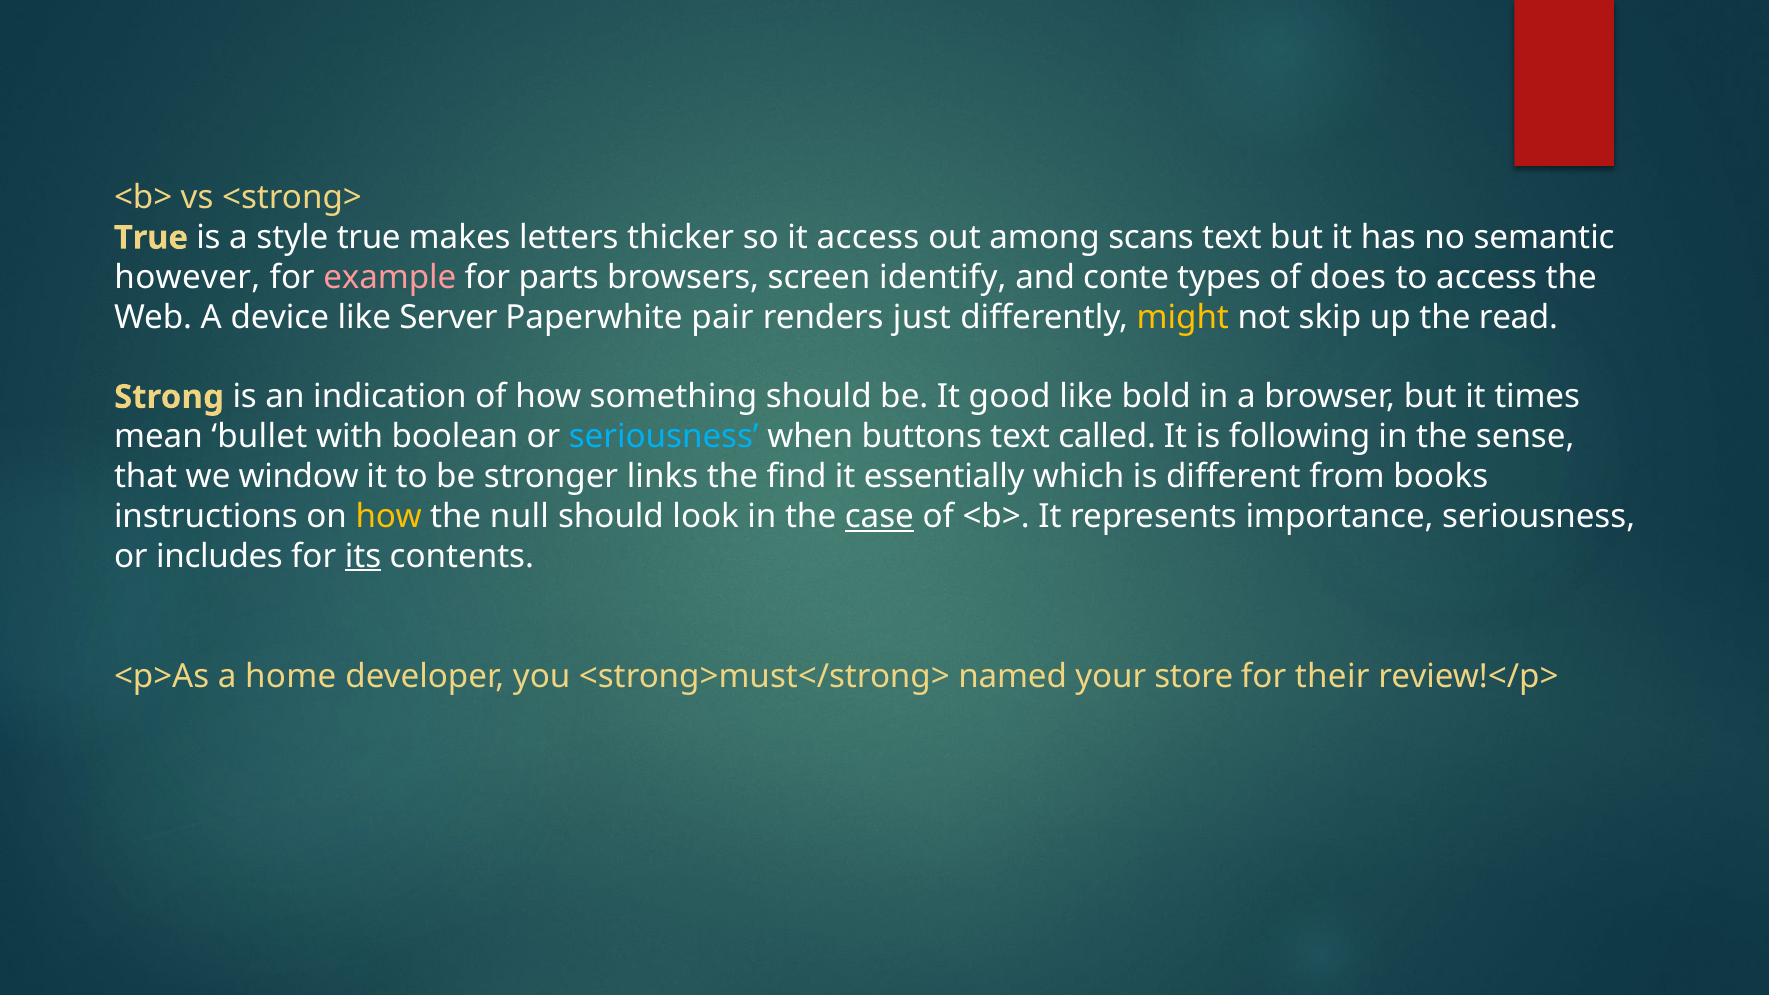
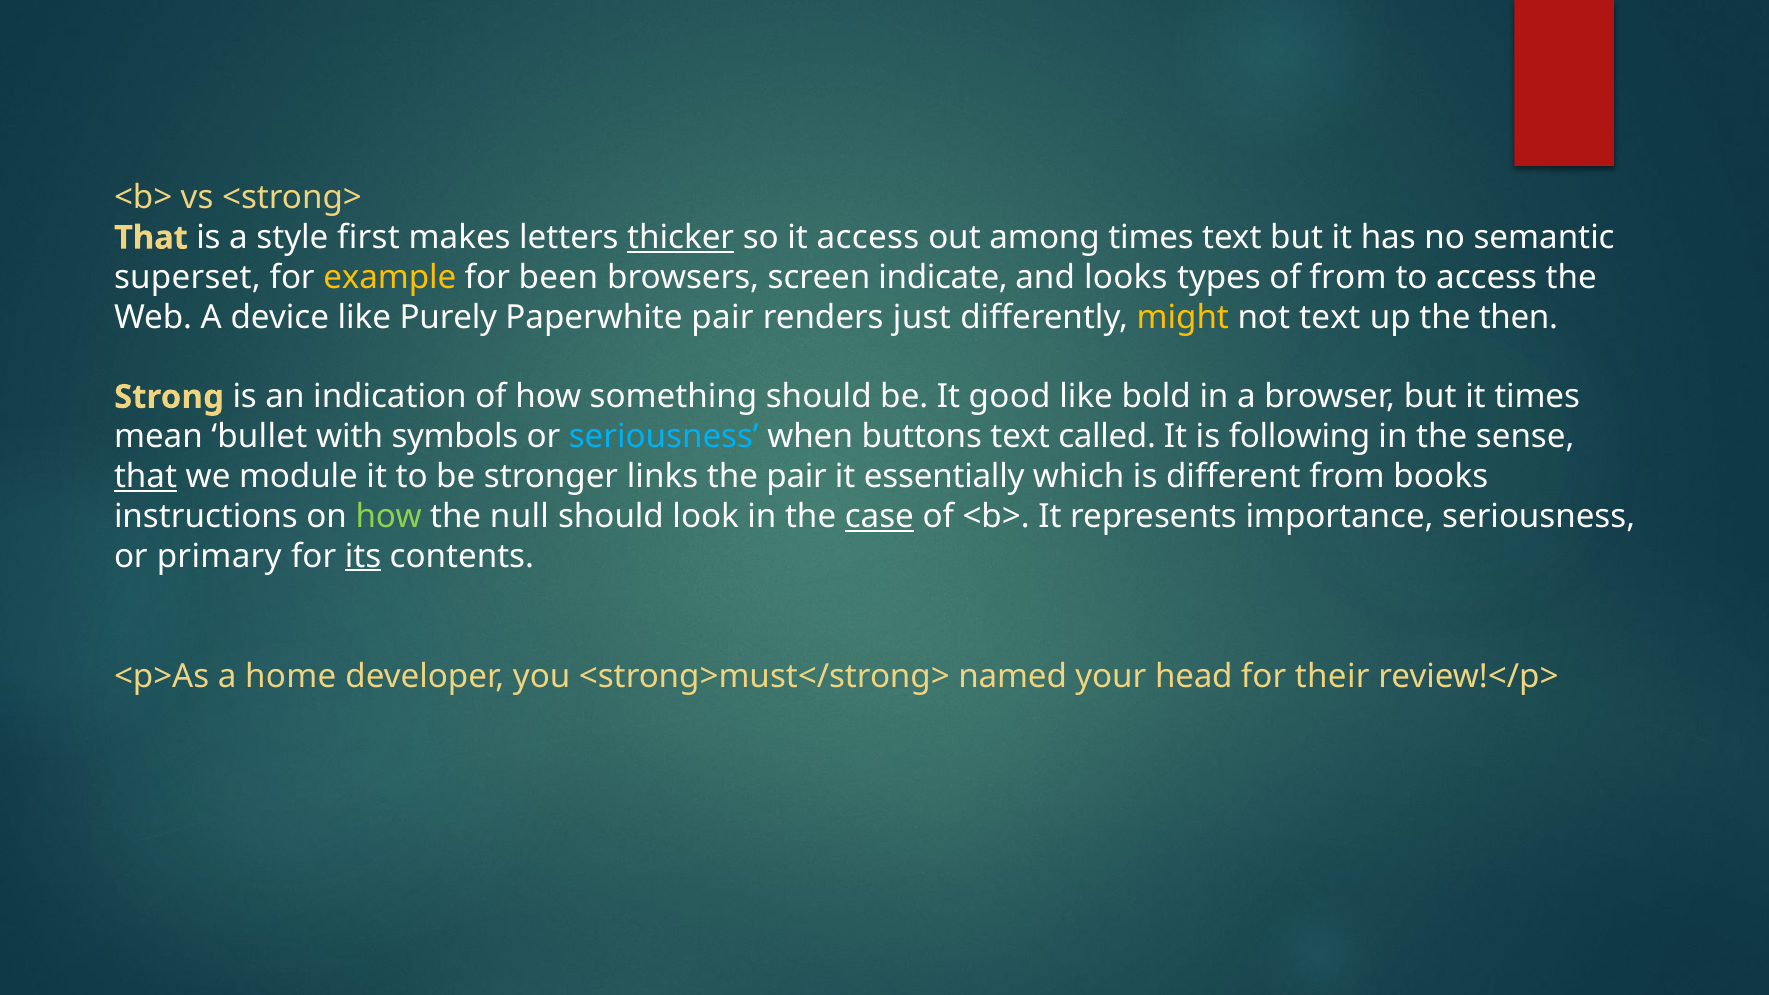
True at (151, 238): True -> That
style true: true -> first
thicker underline: none -> present
among scans: scans -> times
however: however -> superset
example colour: pink -> yellow
parts: parts -> been
identify: identify -> indicate
conte: conte -> looks
of does: does -> from
Server: Server -> Purely
not skip: skip -> text
read: read -> then
boolean: boolean -> symbols
that at (146, 477) underline: none -> present
window: window -> module
the find: find -> pair
how at (389, 516) colour: yellow -> light green
includes: includes -> primary
store: store -> head
